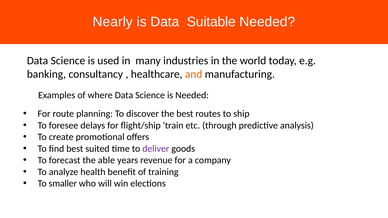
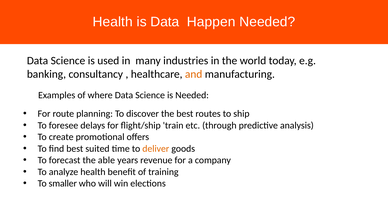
Nearly at (113, 22): Nearly -> Health
Suitable: Suitable -> Happen
deliver colour: purple -> orange
